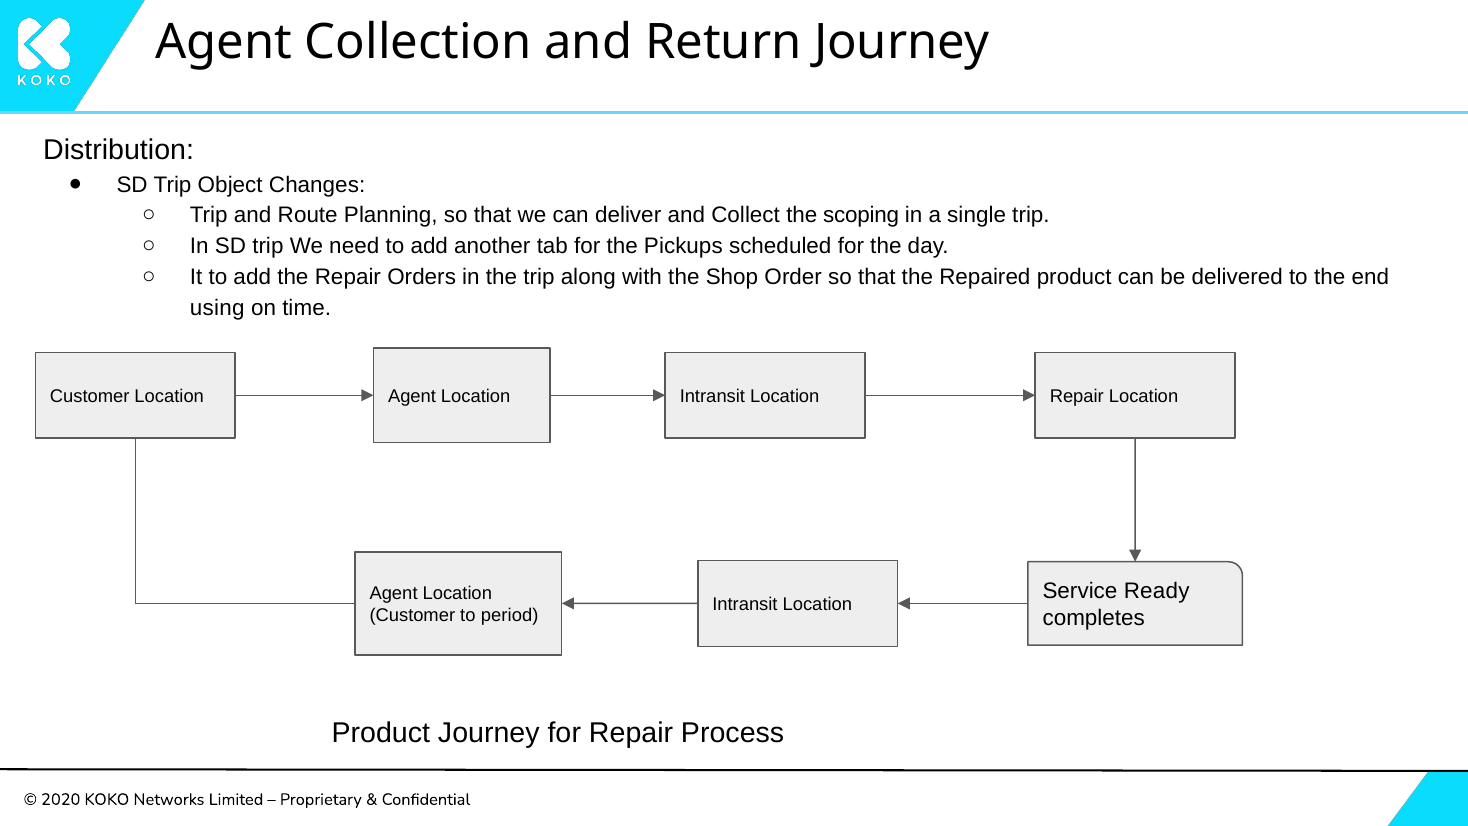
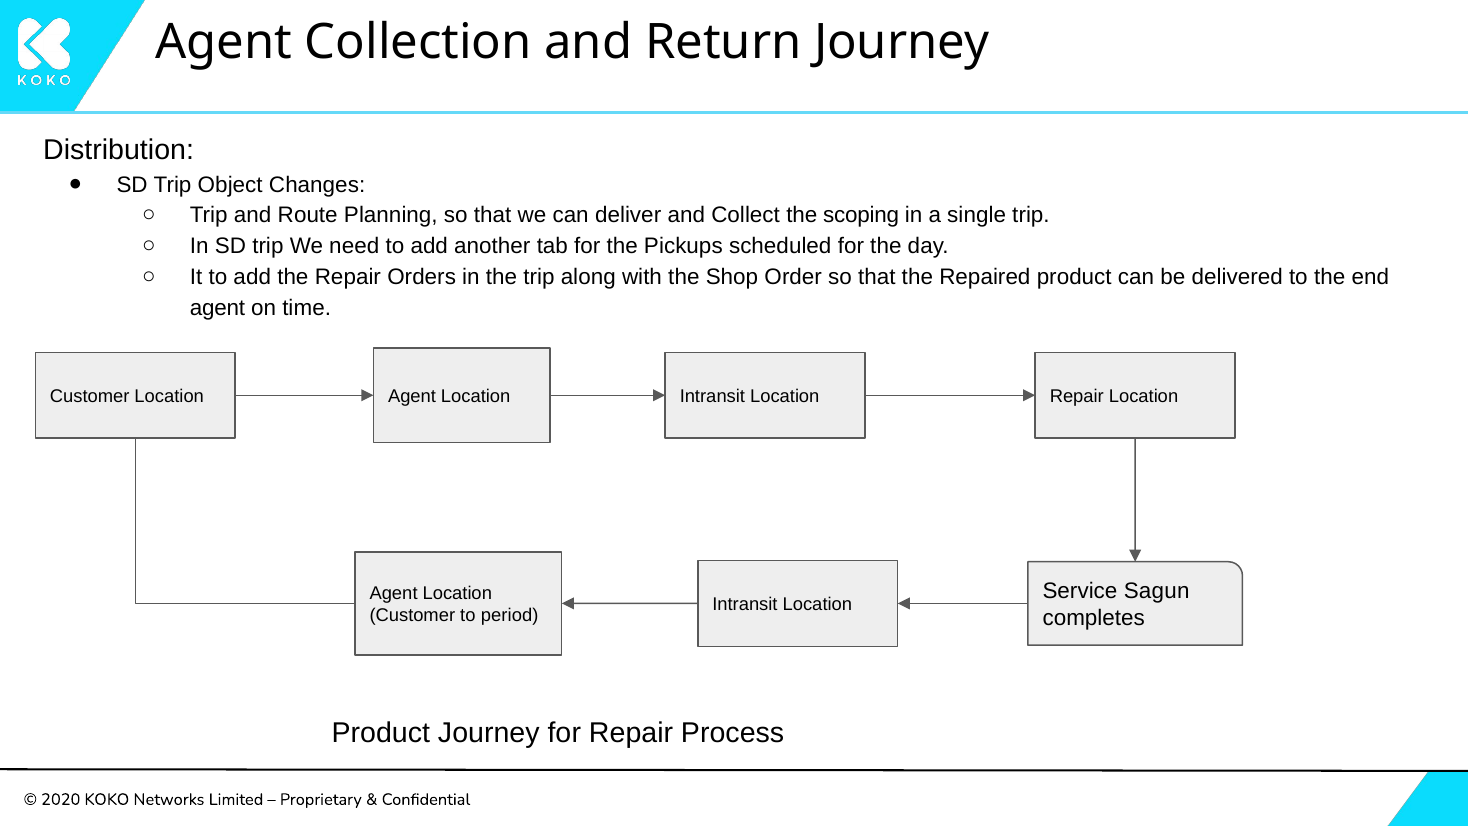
using at (217, 308): using -> agent
Ready: Ready -> Sagun
